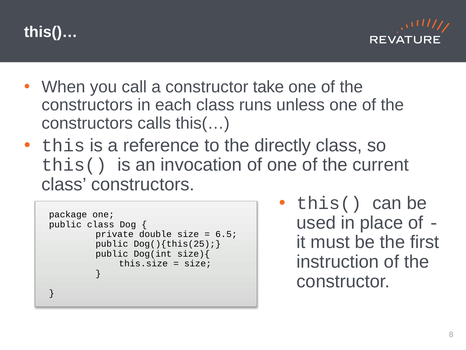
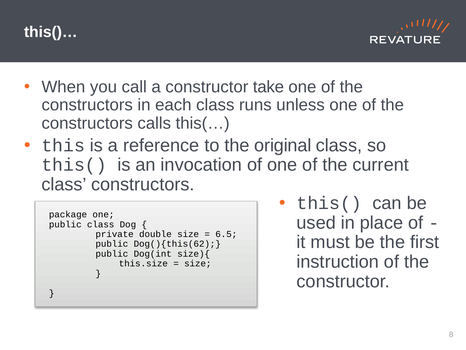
directly: directly -> original
Dog(){this(25: Dog(){this(25 -> Dog(){this(62
